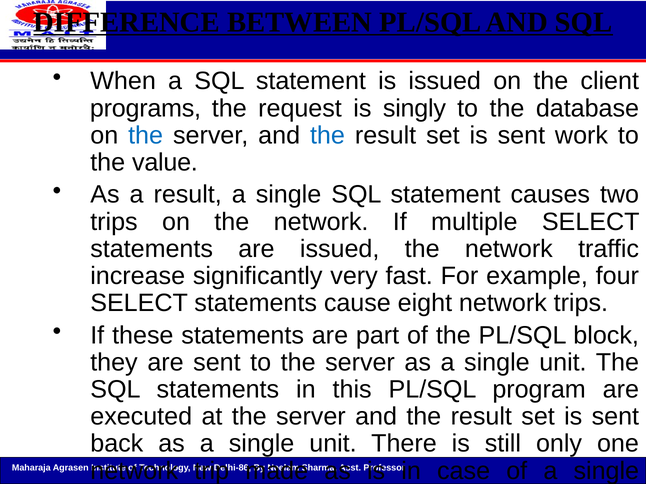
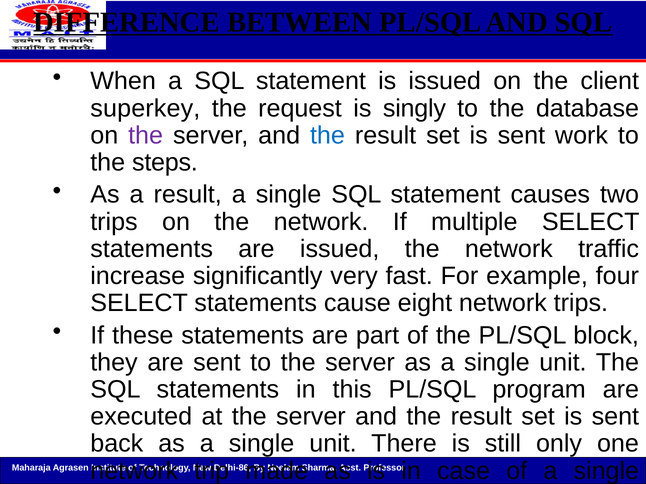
programs: programs -> superkey
the at (146, 136) colour: blue -> purple
value: value -> steps
